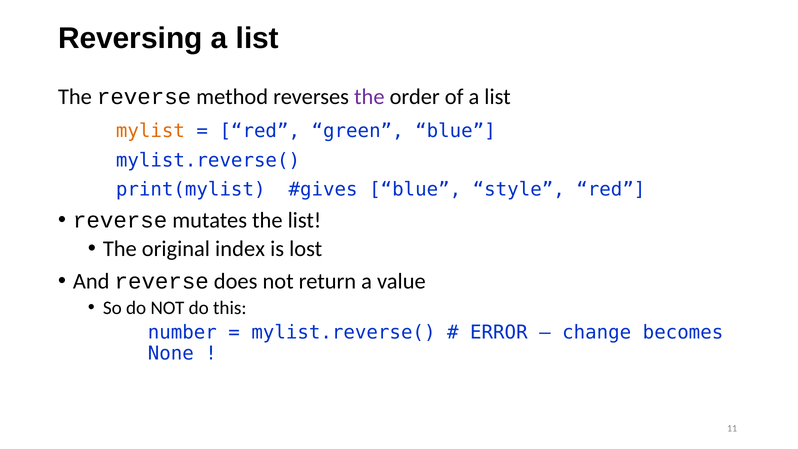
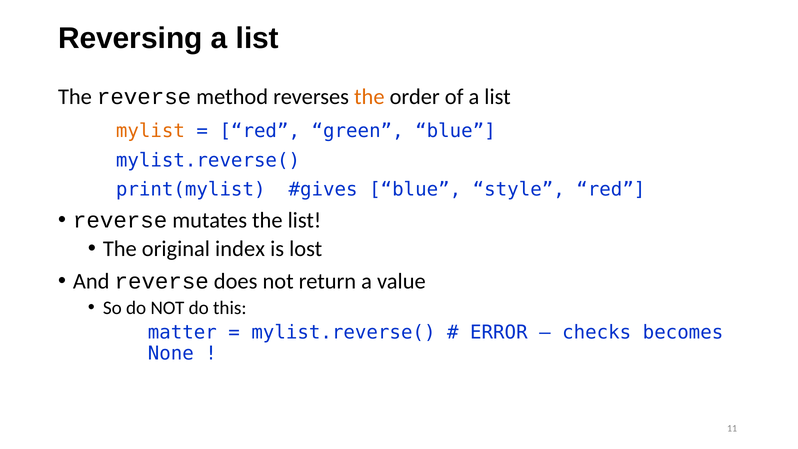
the at (369, 97) colour: purple -> orange
number: number -> matter
change: change -> checks
